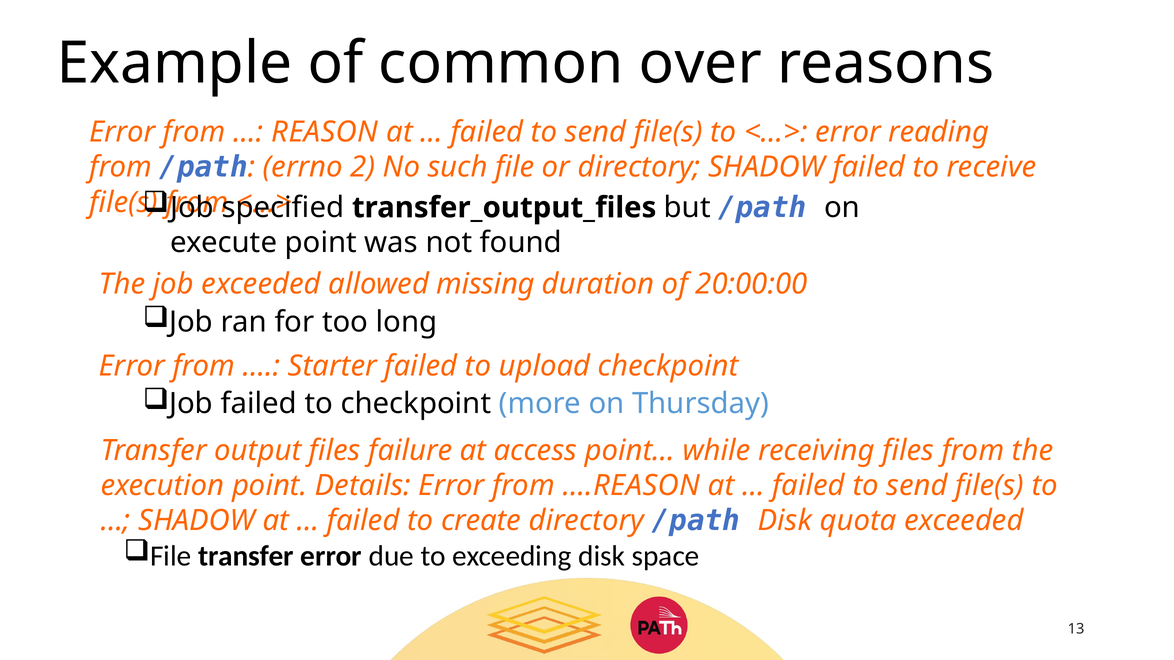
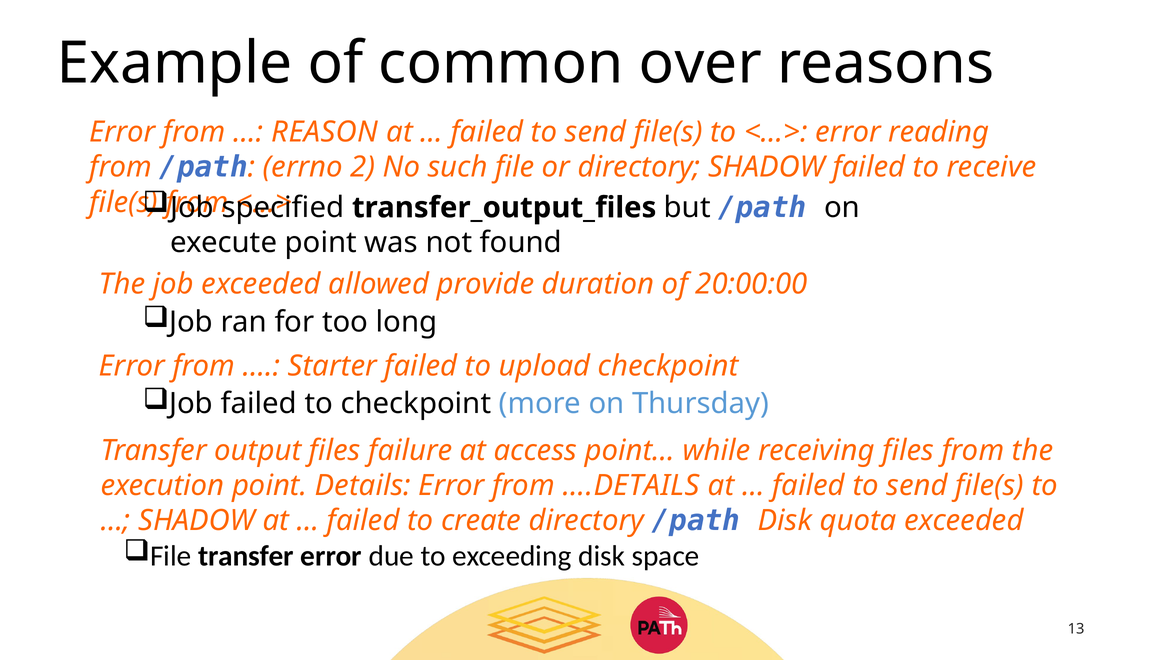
missing: missing -> provide
….REASON: ….REASON -> ….DETAILS
